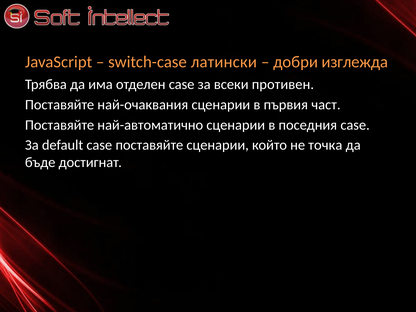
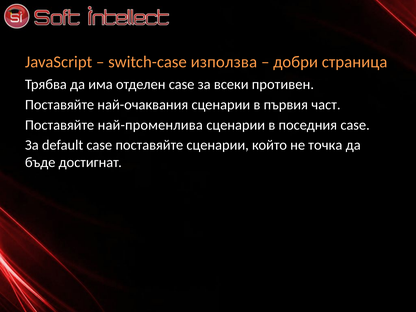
латински: латински -> използва
изглежда: изглежда -> страница
най-автоматично: най-автоматично -> най-променлива
